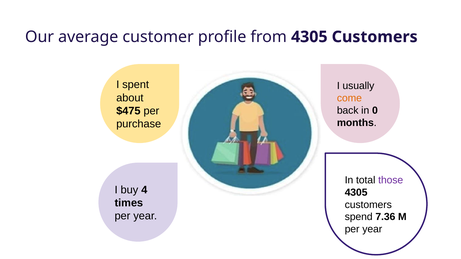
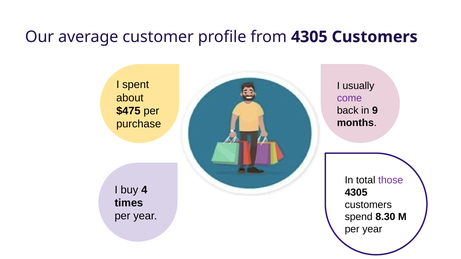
come colour: orange -> purple
0: 0 -> 9
7.36: 7.36 -> 8.30
